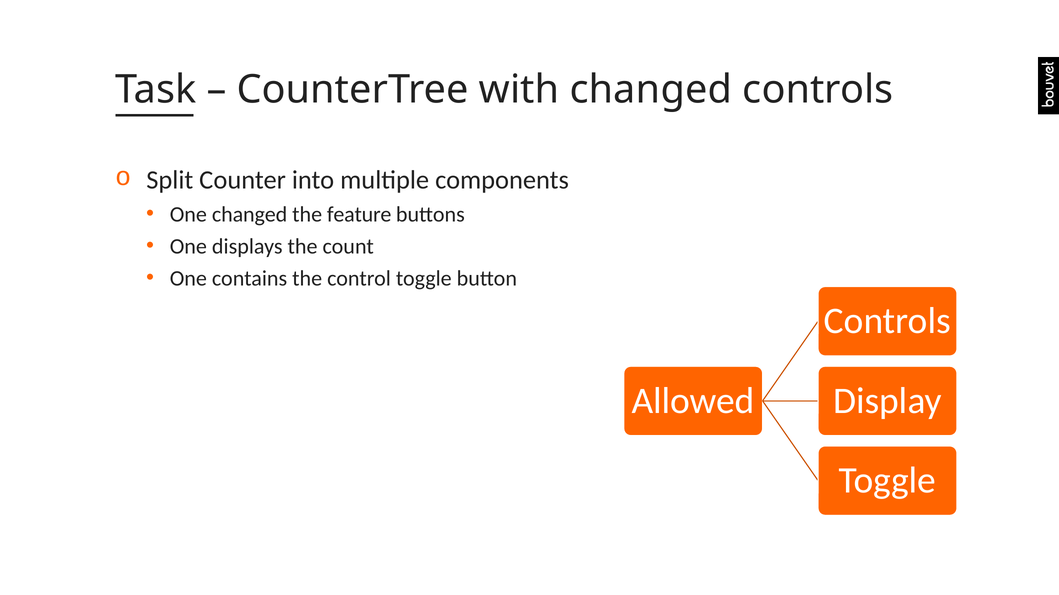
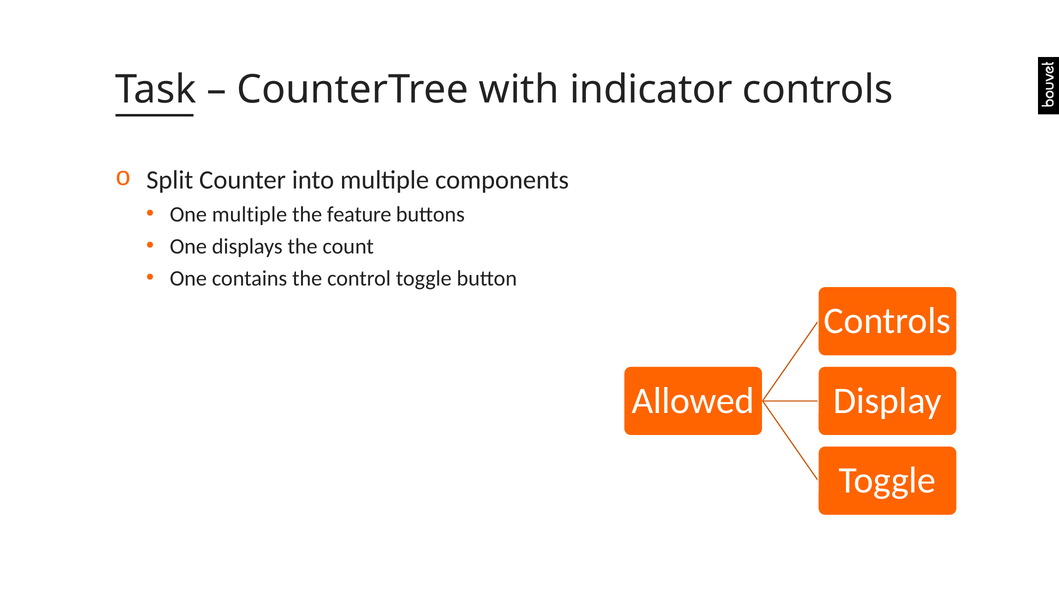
with changed: changed -> indicator
One changed: changed -> multiple
